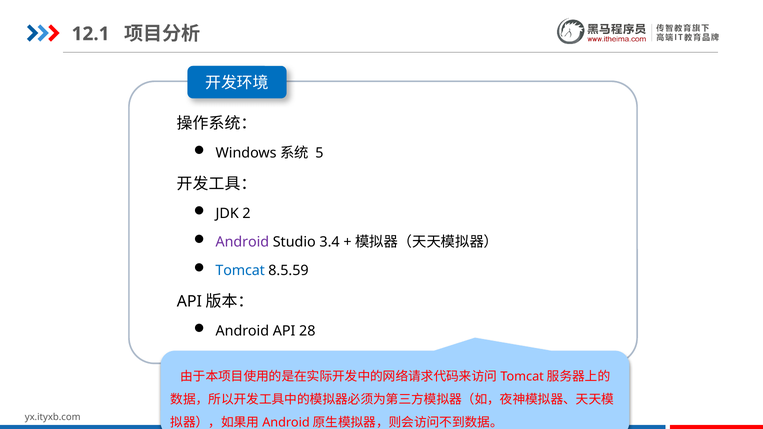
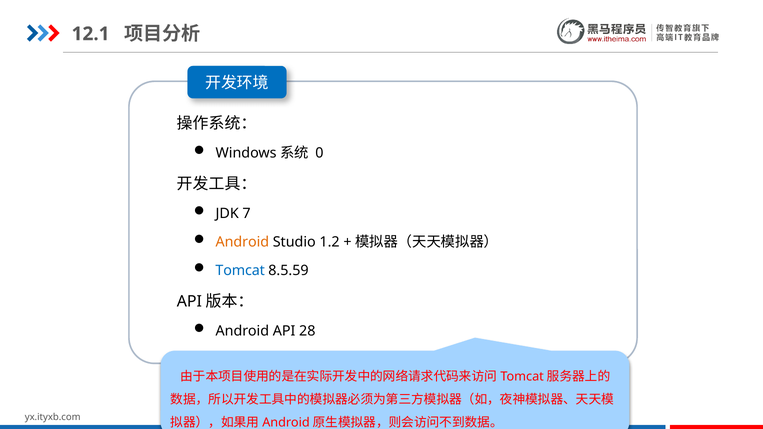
5: 5 -> 0
2: 2 -> 7
Android at (242, 242) colour: purple -> orange
3.4: 3.4 -> 1.2
